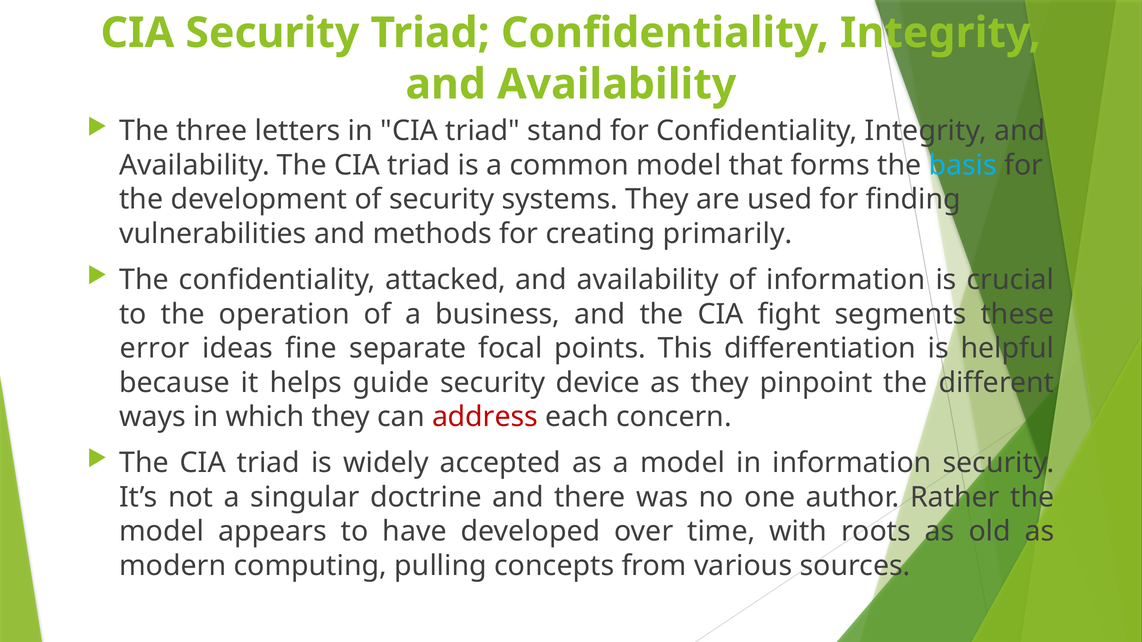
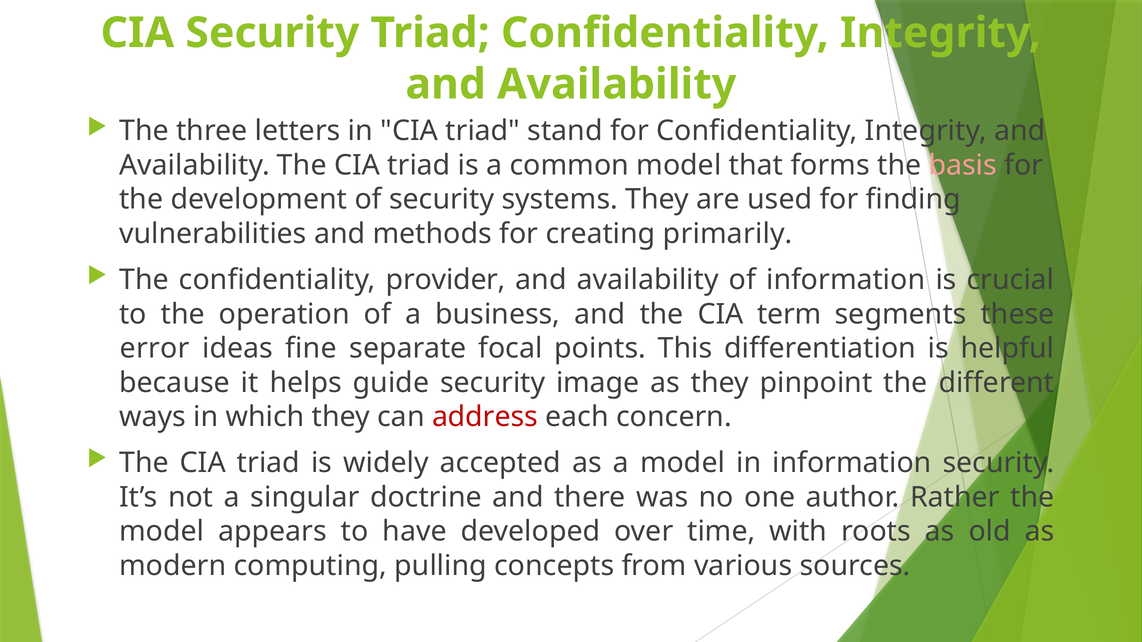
basis colour: light blue -> pink
attacked: attacked -> provider
fight: fight -> term
device: device -> image
